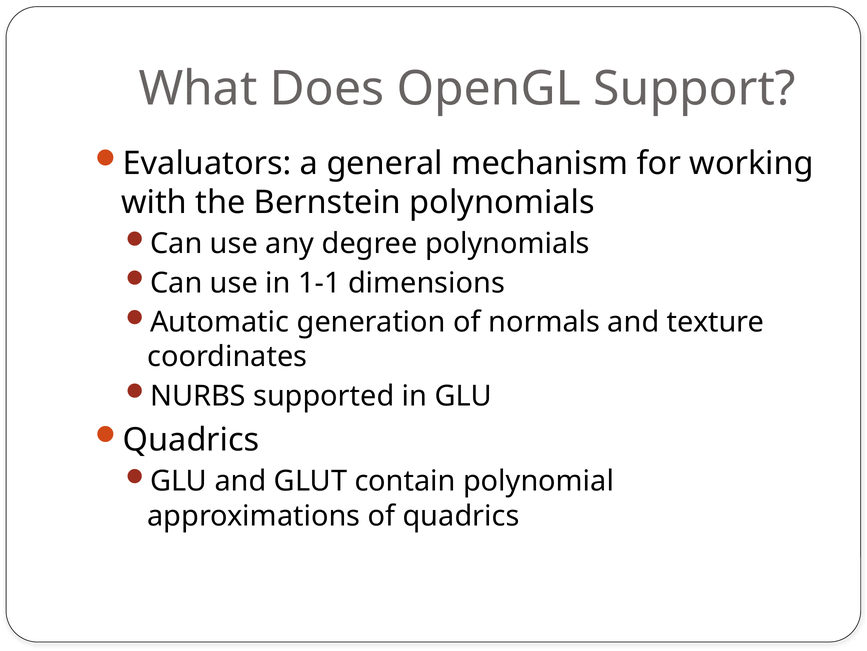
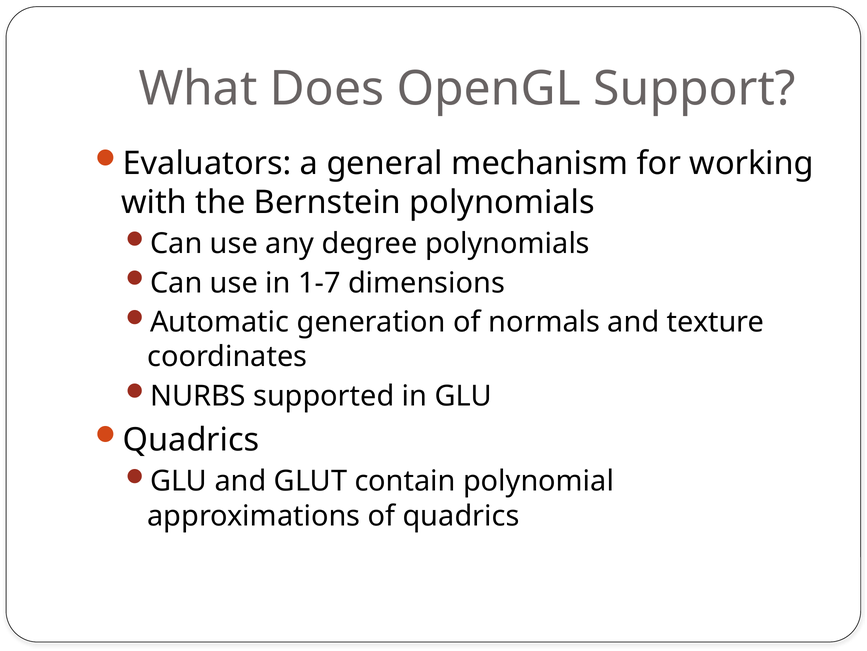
1-1: 1-1 -> 1-7
